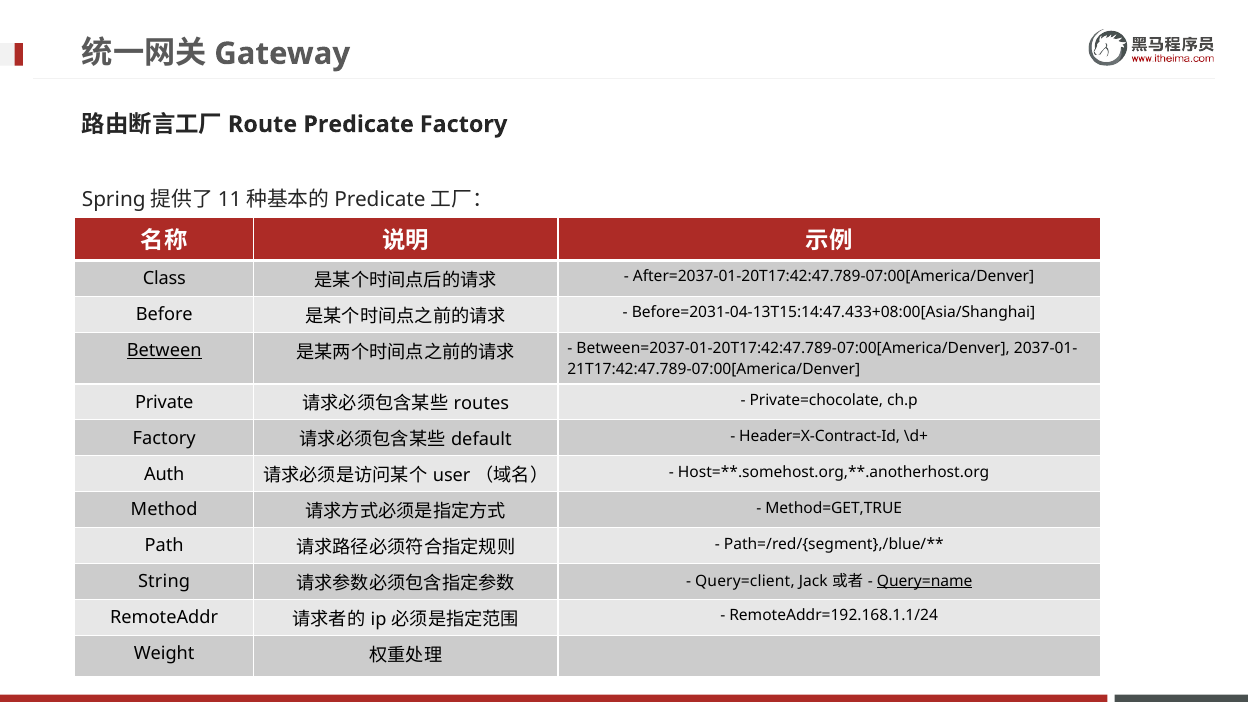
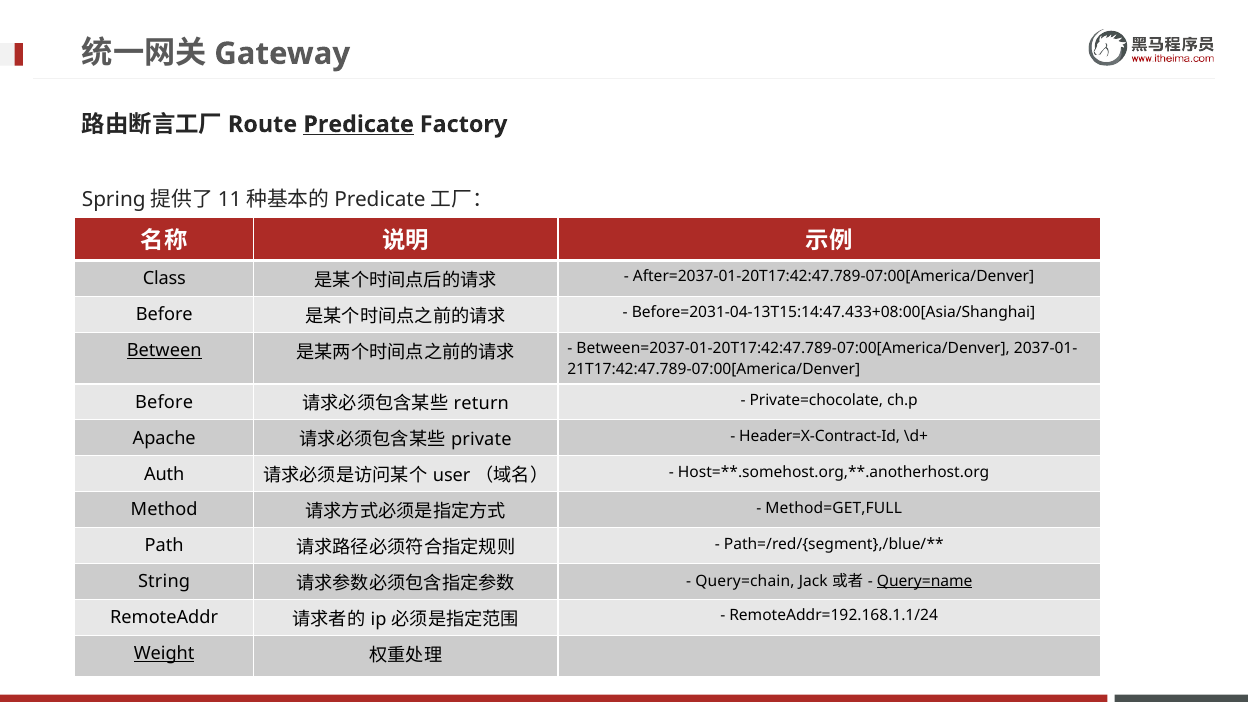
Predicate underline: none -> present
Private at (164, 402): Private -> Before
routes: routes -> return
Factory at (164, 438): Factory -> Apache
default: default -> private
Method=GET,TRUE: Method=GET,TRUE -> Method=GET,FULL
Query=client: Query=client -> Query=chain
Weight underline: none -> present
